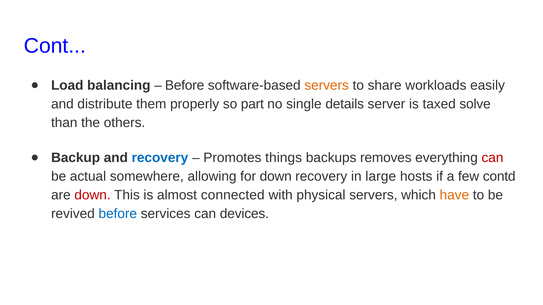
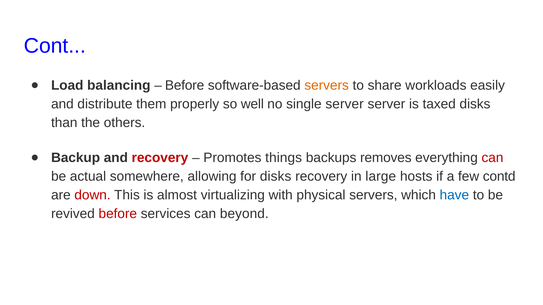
part: part -> well
single details: details -> server
taxed solve: solve -> disks
recovery at (160, 158) colour: blue -> red
for down: down -> disks
connected: connected -> virtualizing
have colour: orange -> blue
before at (118, 214) colour: blue -> red
devices: devices -> beyond
